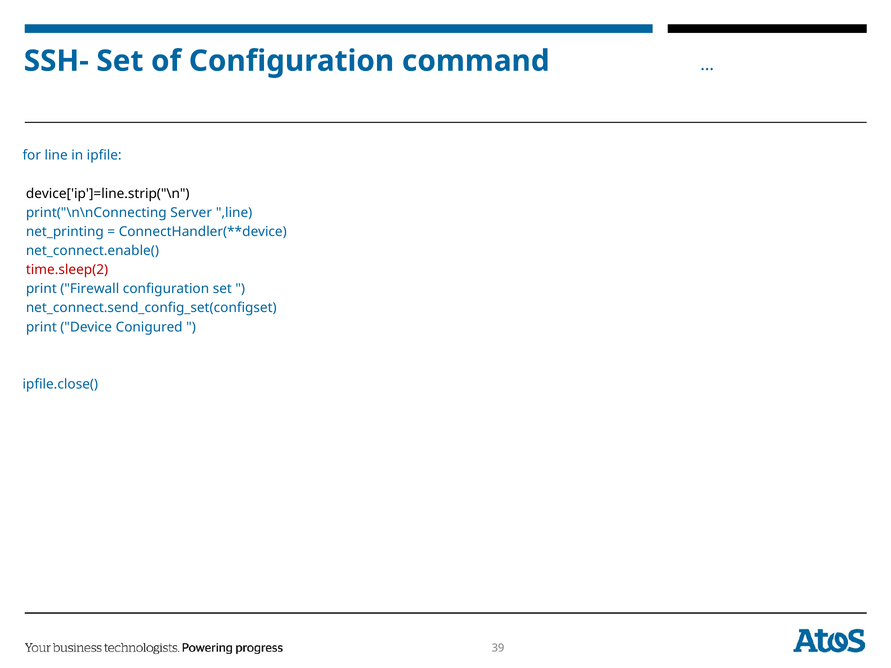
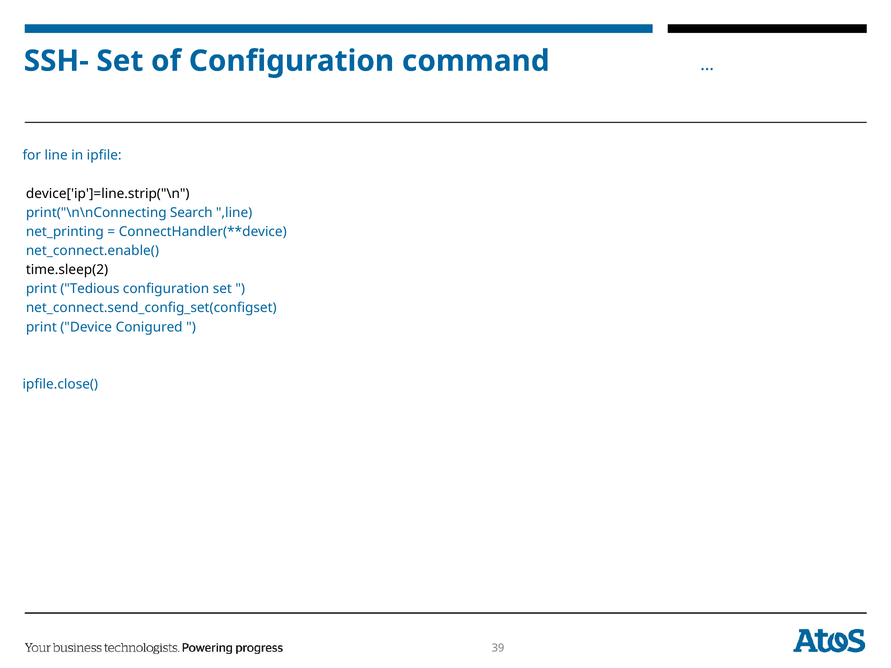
Server: Server -> Search
time.sleep(2 colour: red -> black
Firewall: Firewall -> Tedious
